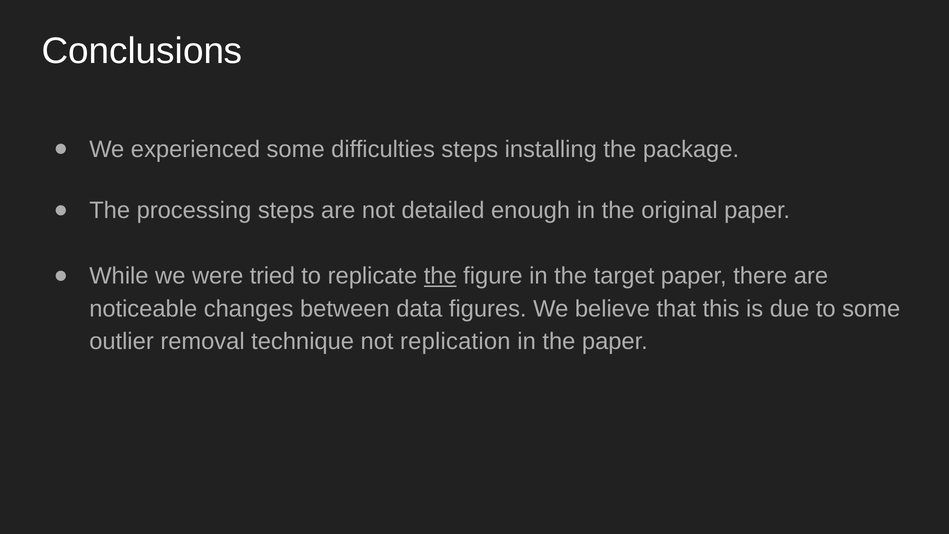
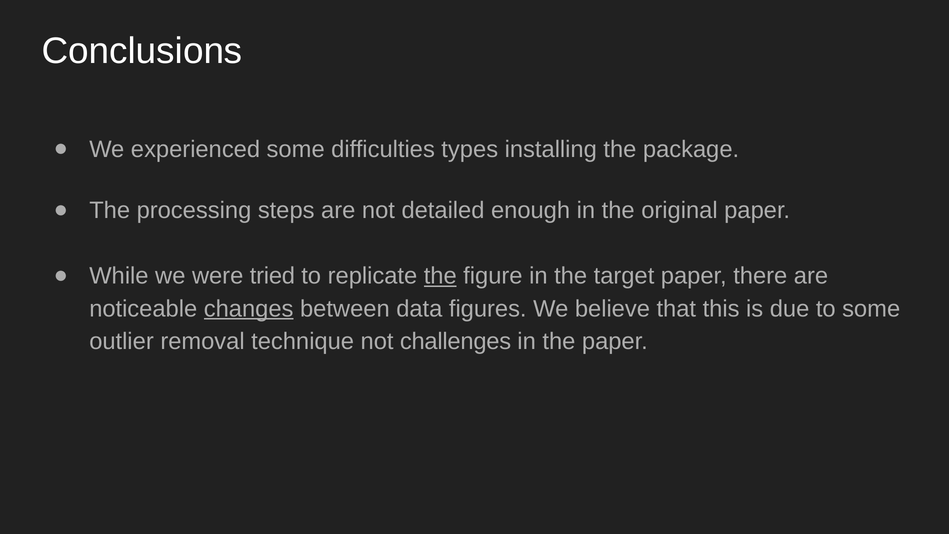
difficulties steps: steps -> types
changes underline: none -> present
replication: replication -> challenges
